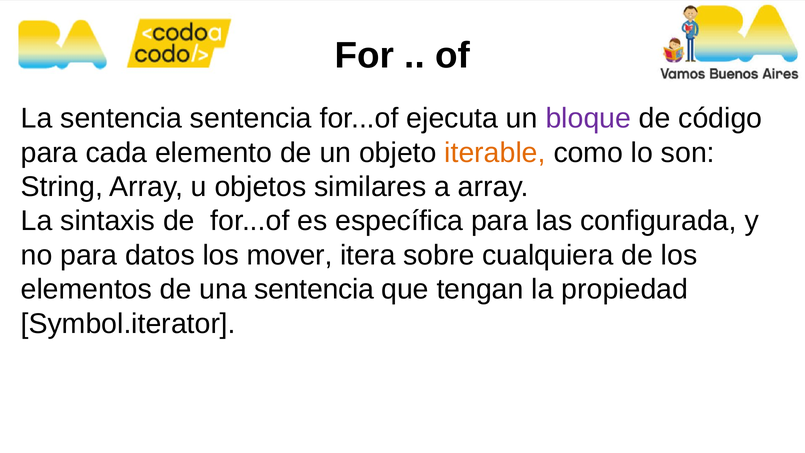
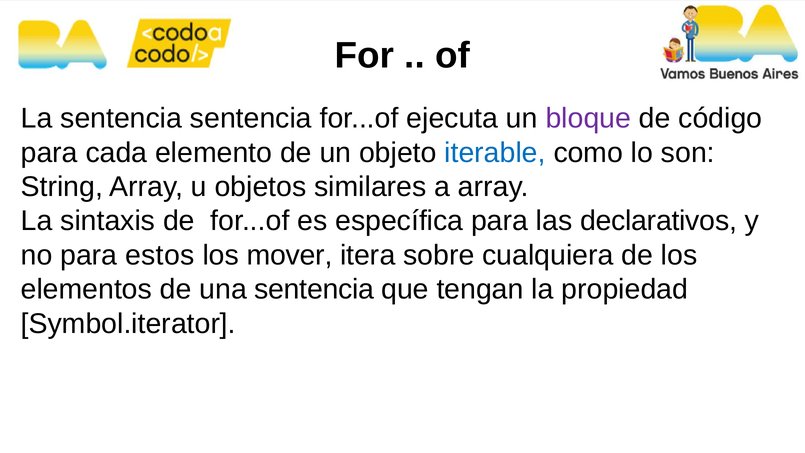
iterable colour: orange -> blue
configurada: configurada -> declarativos
datos: datos -> estos
